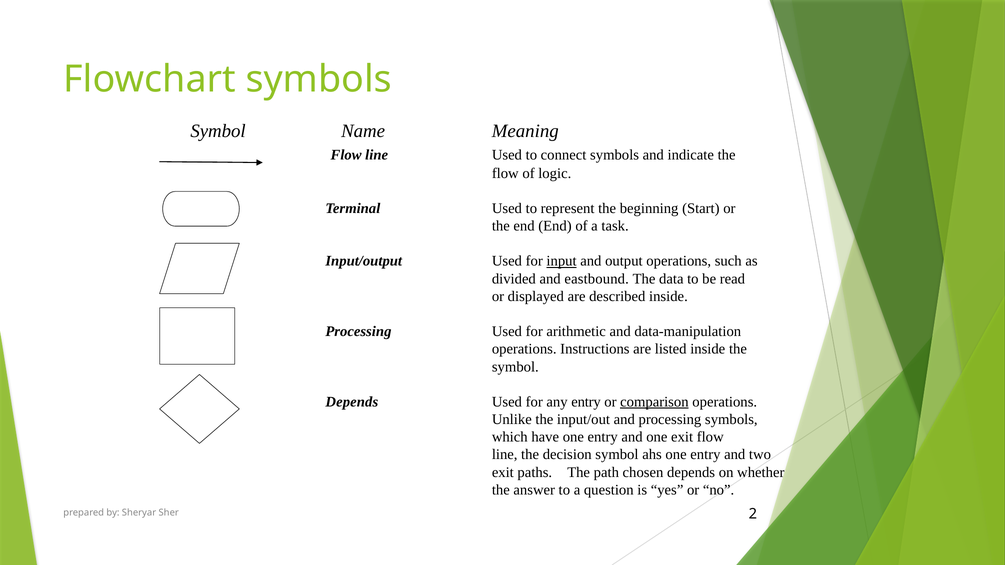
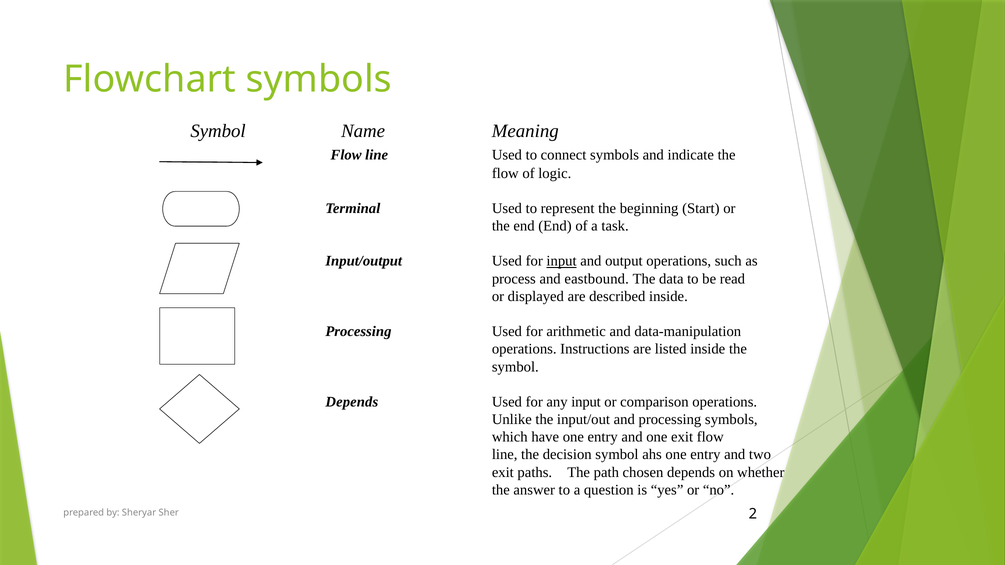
divided: divided -> process
any entry: entry -> input
comparison underline: present -> none
